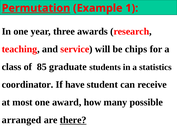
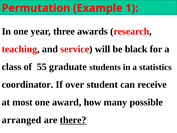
Permutation underline: present -> none
chips: chips -> black
85: 85 -> 55
have: have -> over
